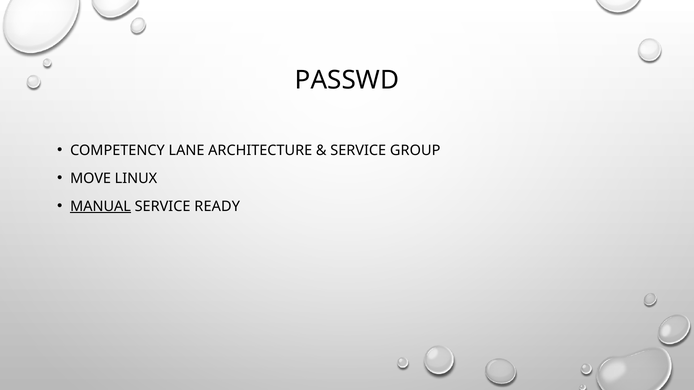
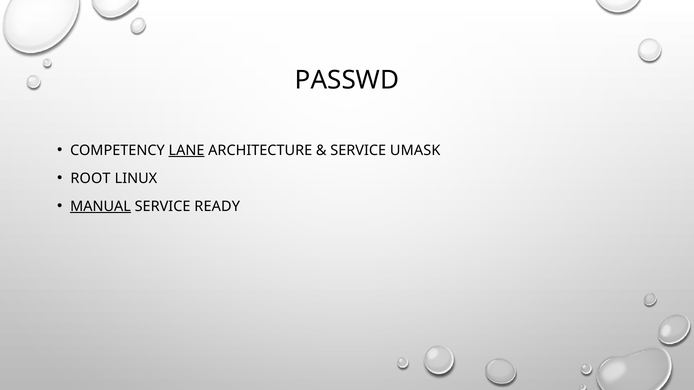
LANE underline: none -> present
GROUP: GROUP -> UMASK
MOVE: MOVE -> ROOT
